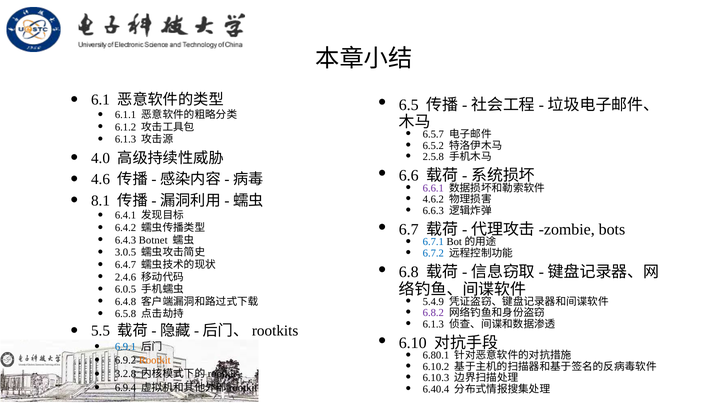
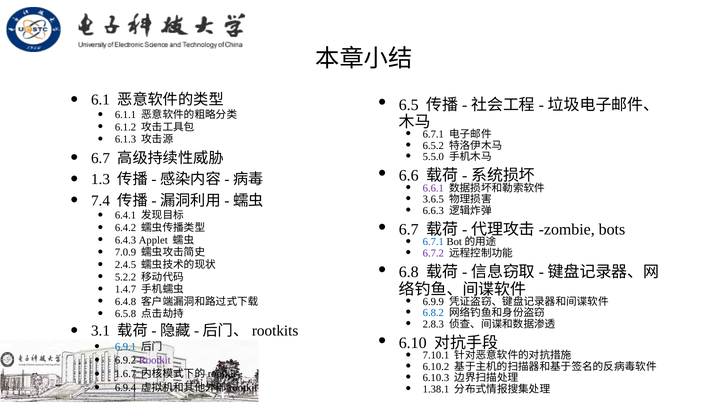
6.5.7 at (433, 135): 6.5.7 -> 6.7.1
4.0 at (100, 158): 4.0 -> 6.7
2.5.8: 2.5.8 -> 5.5.0
4.6: 4.6 -> 1.3
8.1: 8.1 -> 7.4
4.6.2: 4.6.2 -> 3.6.5
Botnet: Botnet -> Applet
3.0.5: 3.0.5 -> 7.0.9
6.7.2 colour: blue -> purple
6.4.7: 6.4.7 -> 2.4.5
2.4.6: 2.4.6 -> 5.2.2
6.0.5: 6.0.5 -> 1.4.7
5.4.9: 5.4.9 -> 6.9.9
6.8.2 colour: purple -> blue
6.1.3 at (433, 324): 6.1.3 -> 2.8.3
5.5: 5.5 -> 3.1
6.80.1: 6.80.1 -> 7.10.1
Rootkit colour: orange -> purple
3.2.8: 3.2.8 -> 1.6.7
6.40.4: 6.40.4 -> 1.38.1
